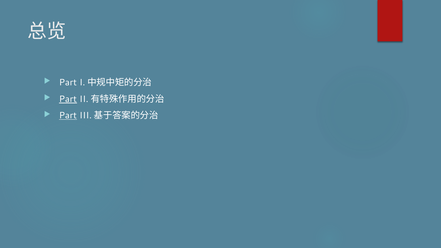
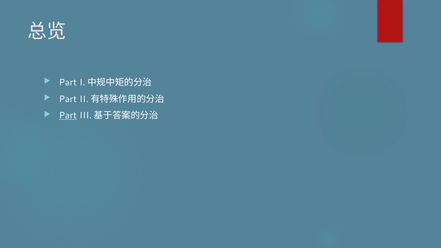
Part at (68, 99) underline: present -> none
